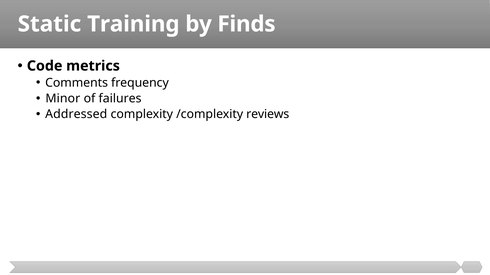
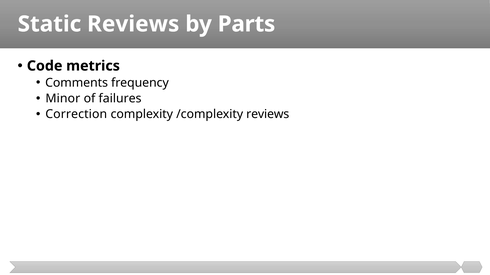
Static Training: Training -> Reviews
Finds: Finds -> Parts
Addressed: Addressed -> Correction
